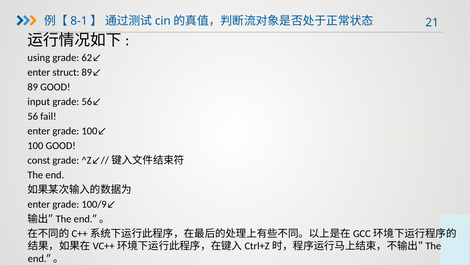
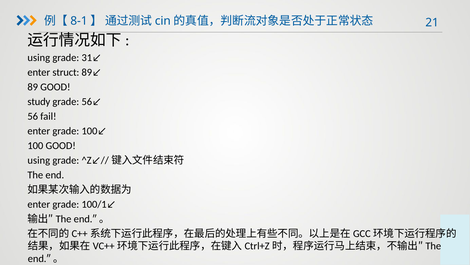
62↙: 62↙ -> 31↙
input: input -> study
const at (39, 160): const -> using
100/9↙: 100/9↙ -> 100/1↙
